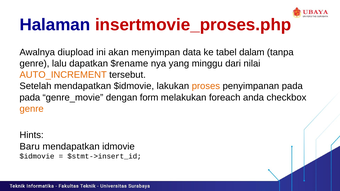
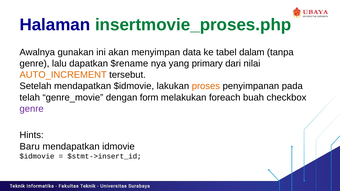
insertmovie_proses.php colour: red -> green
diupload: diupload -> gunakan
minggu: minggu -> primary
pada at (30, 98): pada -> telah
anda: anda -> buah
genre at (32, 109) colour: orange -> purple
